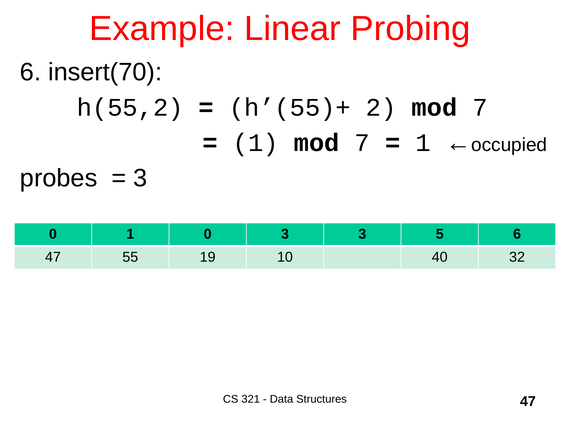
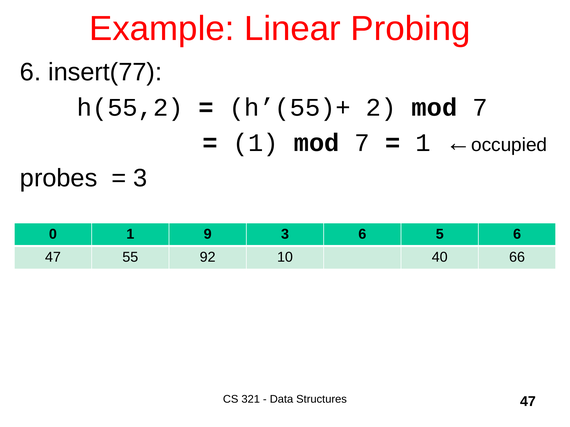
insert(70: insert(70 -> insert(77
1 0: 0 -> 9
3 3: 3 -> 6
19: 19 -> 92
32: 32 -> 66
